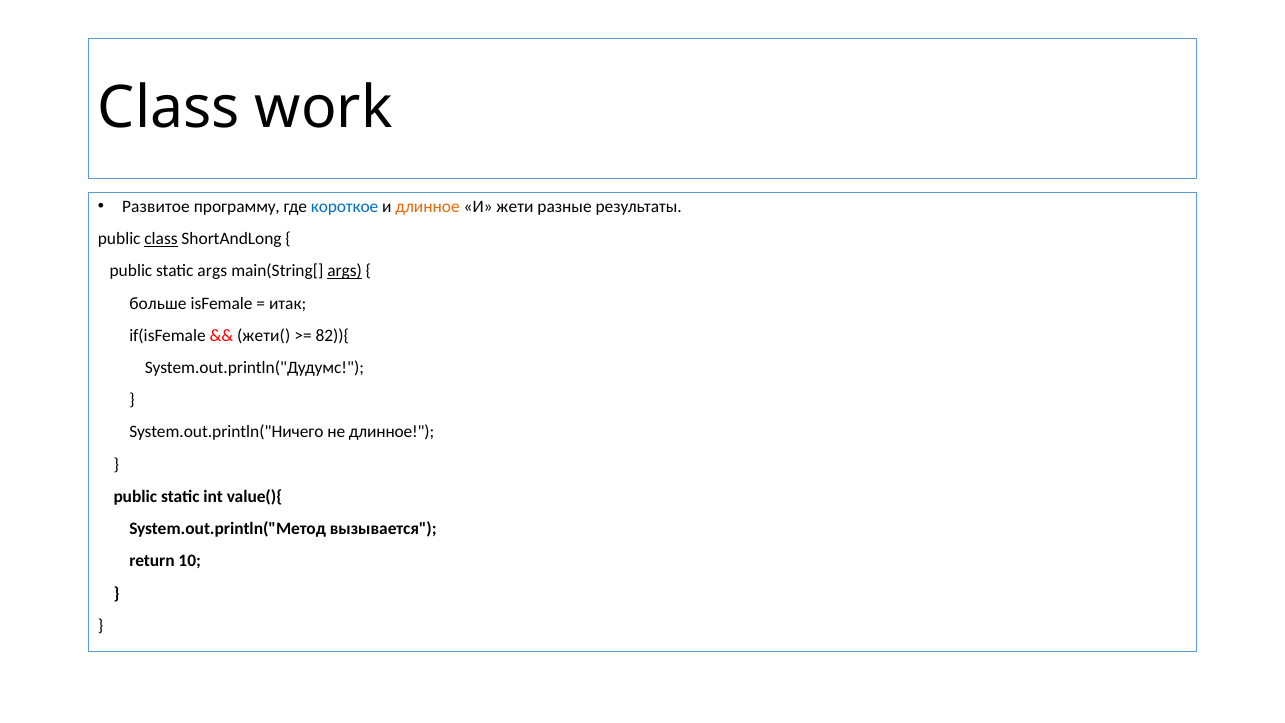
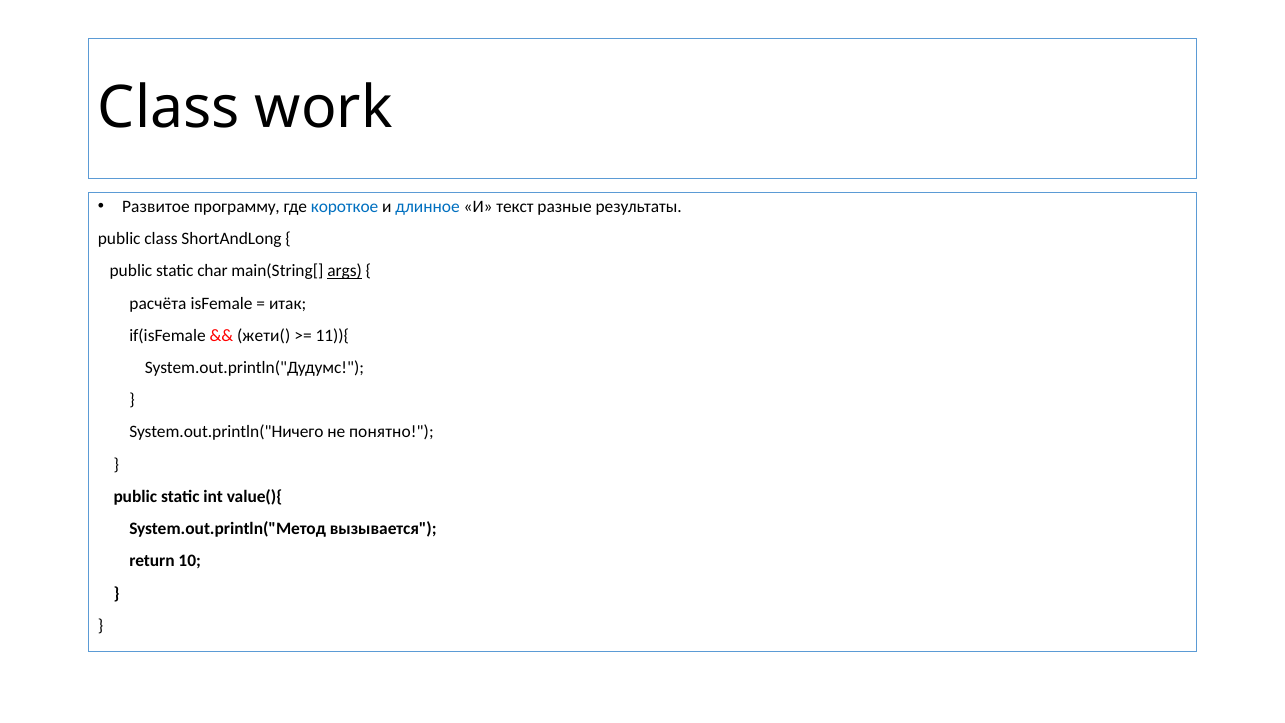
длинное at (428, 207) colour: orange -> blue
жети: жети -> текст
class at (161, 239) underline: present -> none
static args: args -> char
больше: больше -> расчёта
82)){: 82)){ -> 11)){
не длинное: длинное -> понятно
